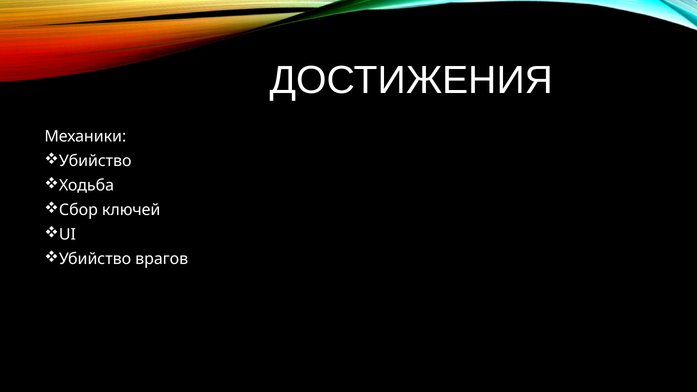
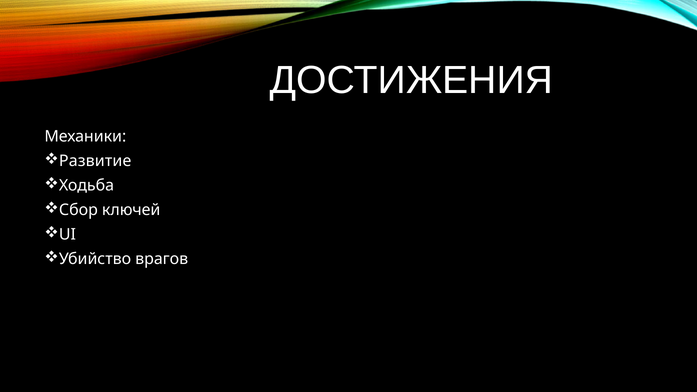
Убийство at (95, 161): Убийство -> Развитие
